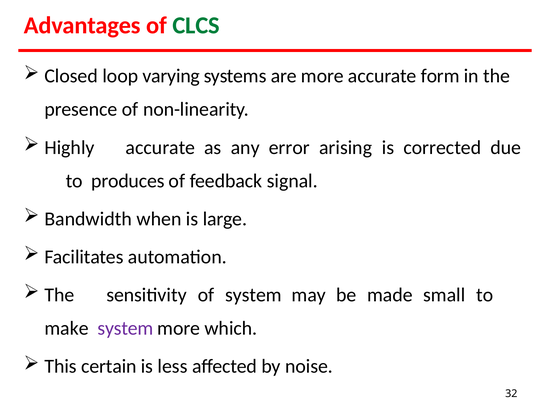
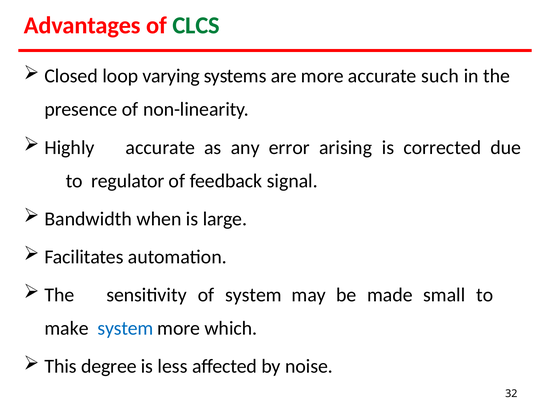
form: form -> such
produces: produces -> regulator
system at (125, 329) colour: purple -> blue
certain: certain -> degree
